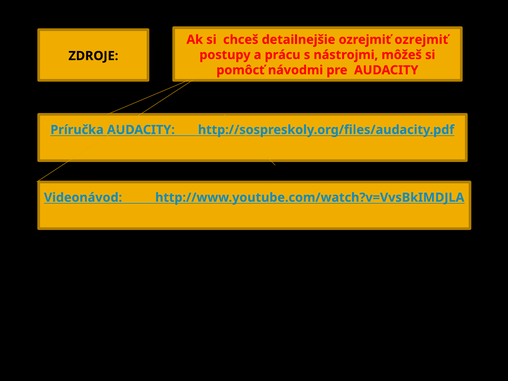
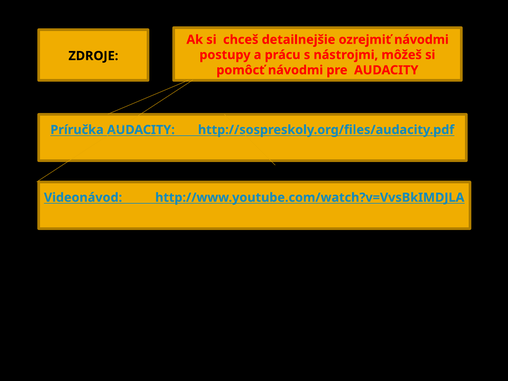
ozrejmiť ozrejmiť: ozrejmiť -> návodmi
